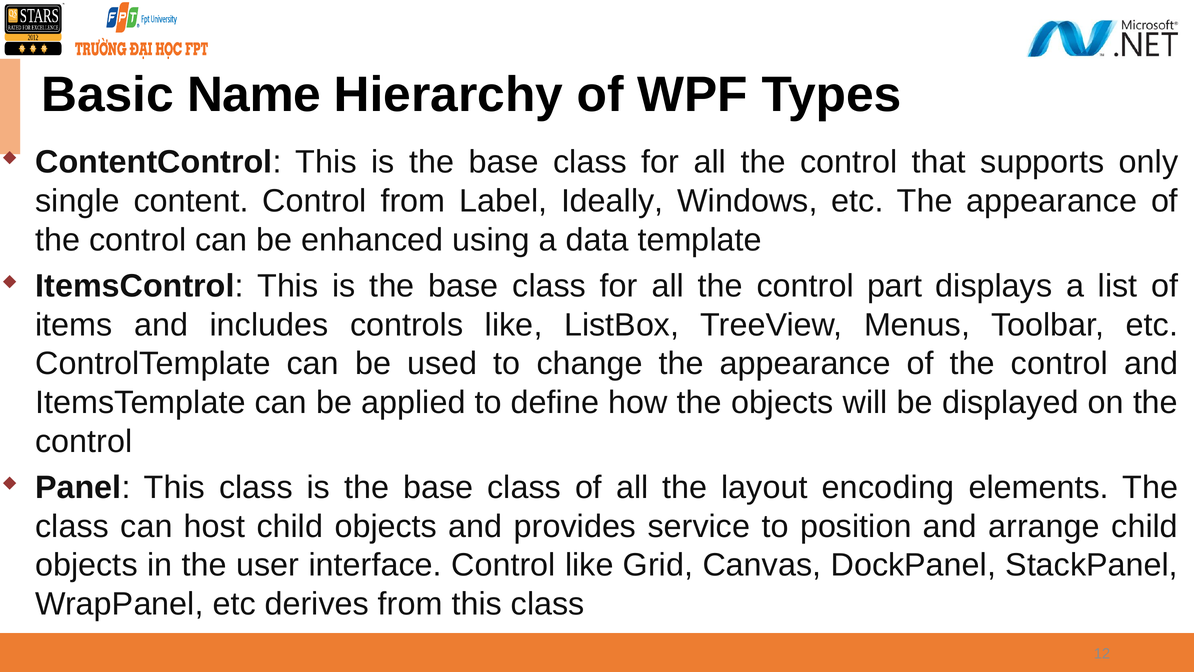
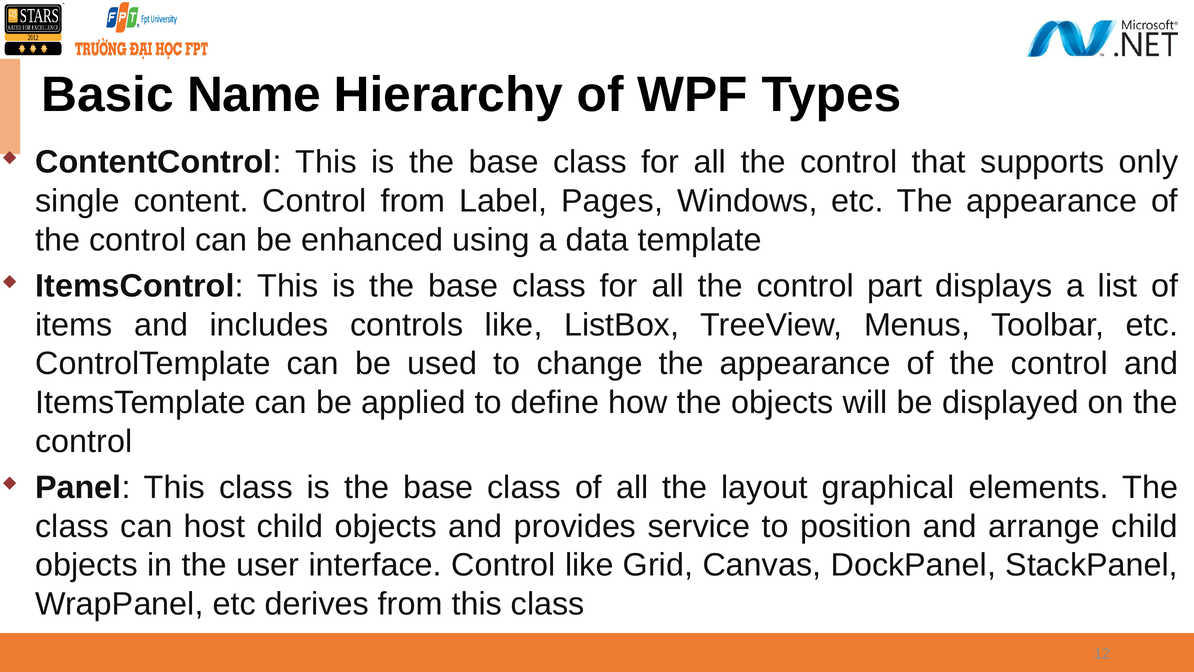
Ideally: Ideally -> Pages
encoding: encoding -> graphical
